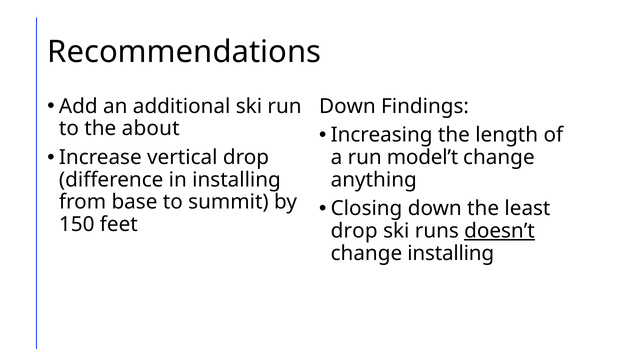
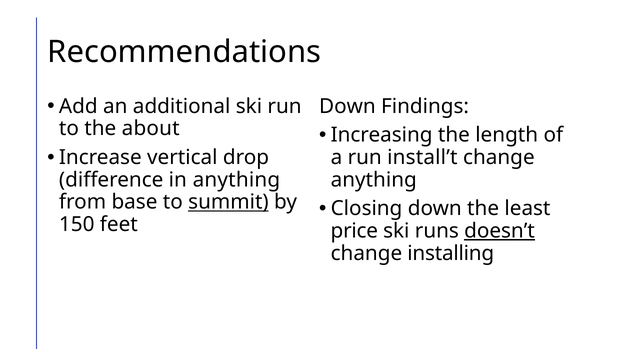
model’t: model’t -> install’t
in installing: installing -> anything
summit underline: none -> present
drop at (354, 231): drop -> price
